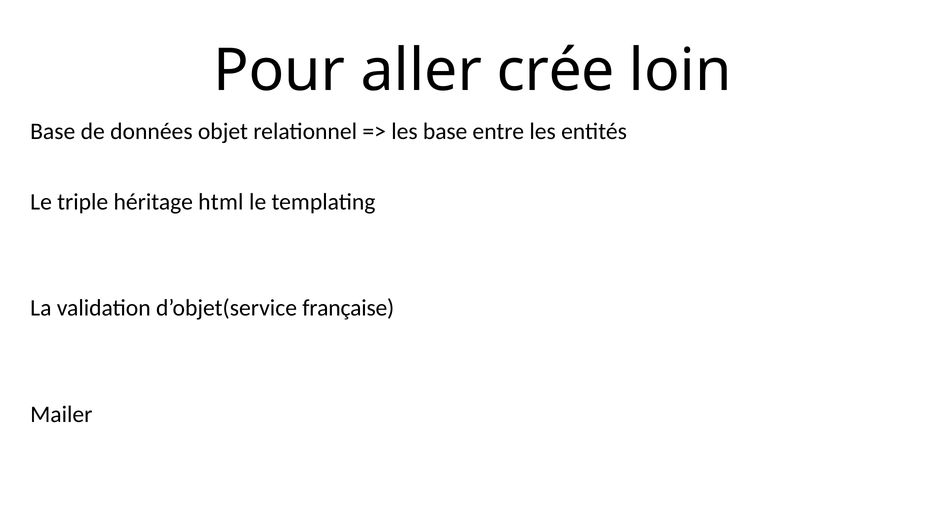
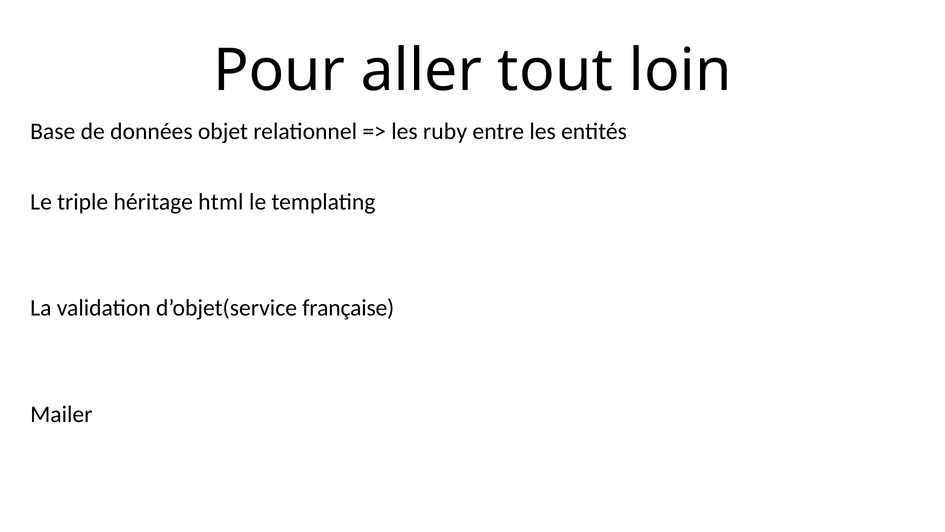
crée: crée -> tout
les base: base -> ruby
